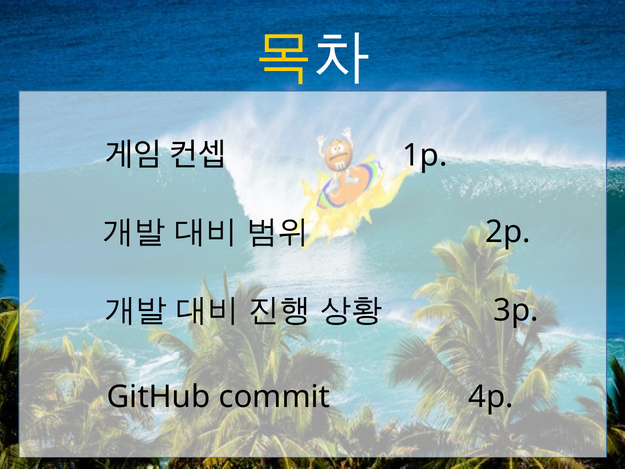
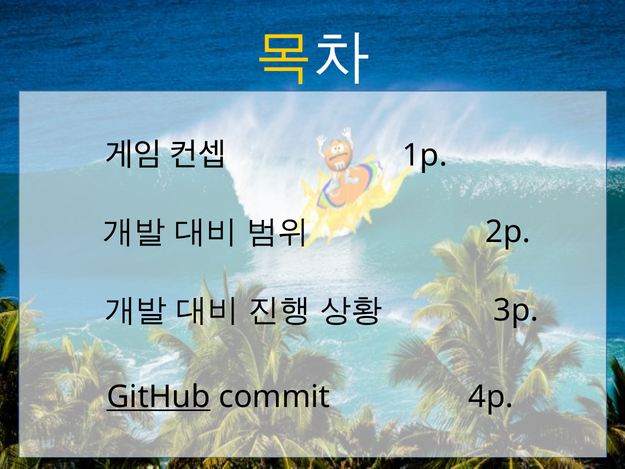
GitHub underline: none -> present
